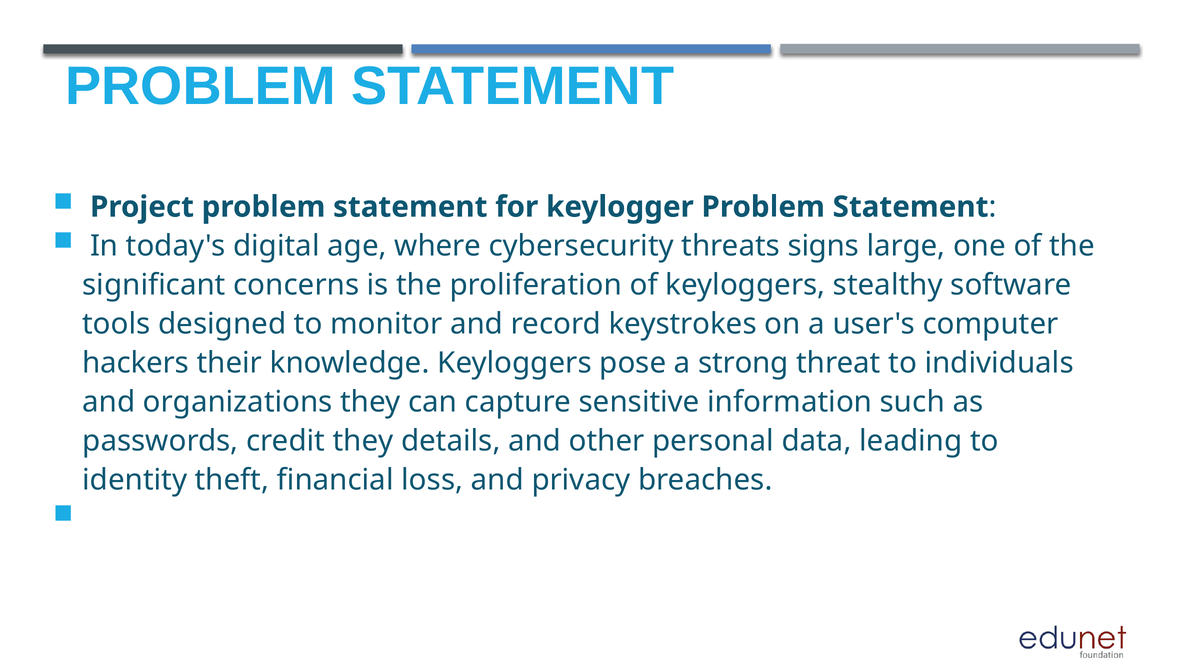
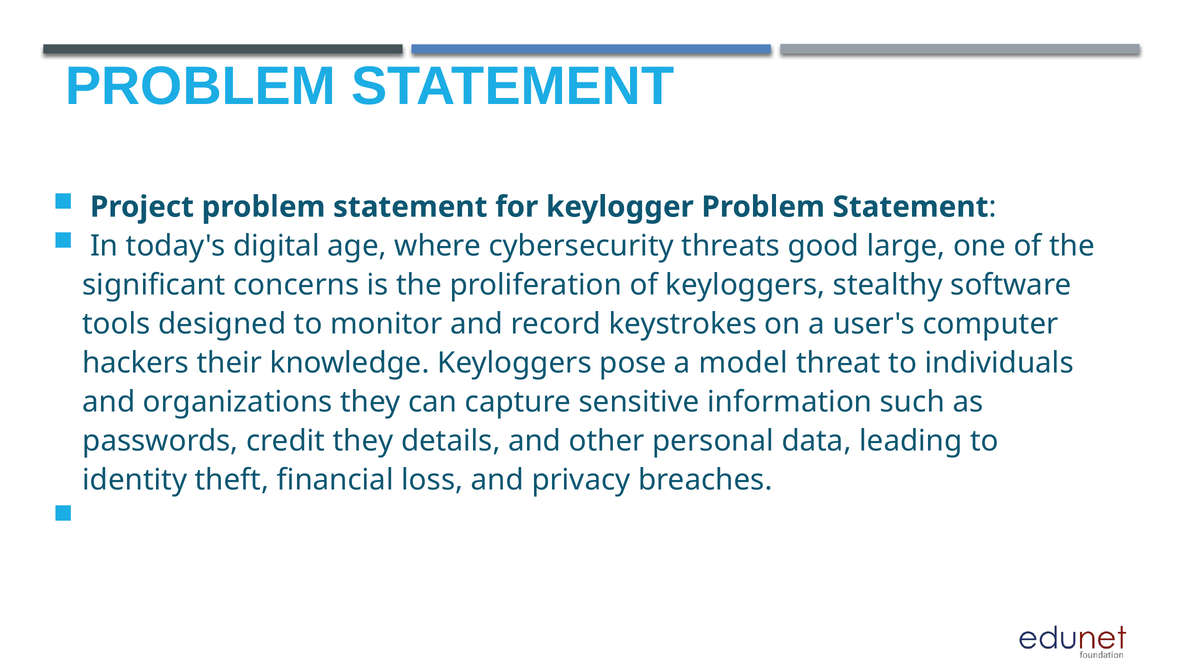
signs: signs -> good
strong: strong -> model
